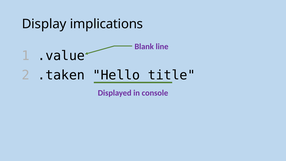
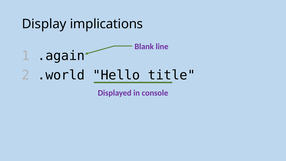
.value: .value -> .again
.taken: .taken -> .world
